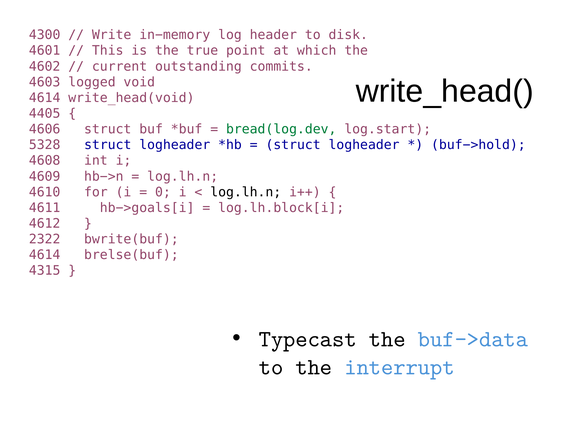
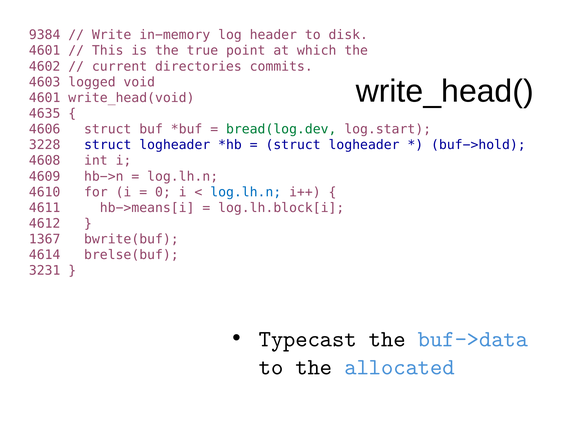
4300: 4300 -> 9384
outstanding: outstanding -> directories
4614 at (45, 98): 4614 -> 4601
4405: 4405 -> 4635
5328: 5328 -> 3228
log.lh.n at (246, 192) colour: black -> blue
hb−>goals[i: hb−>goals[i -> hb−>means[i
2322: 2322 -> 1367
4315: 4315 -> 3231
interrupt: interrupt -> allocated
